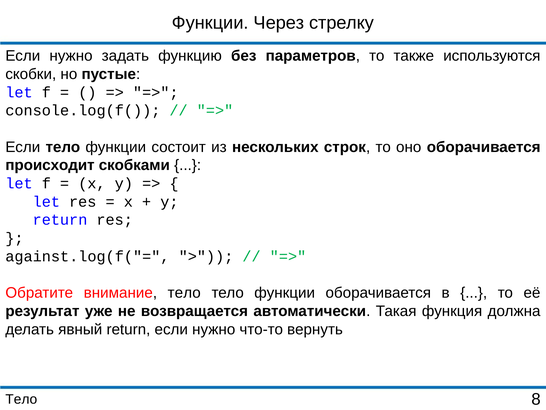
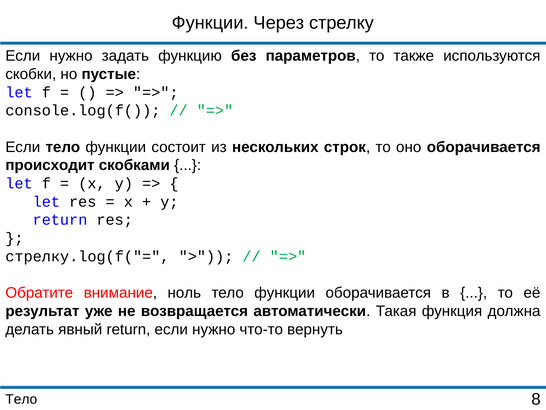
against.log(f("=: against.log(f("= -> стрелку.log(f("=
внимание тело: тело -> ноль
